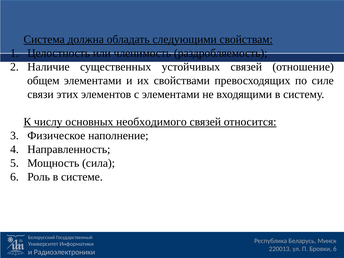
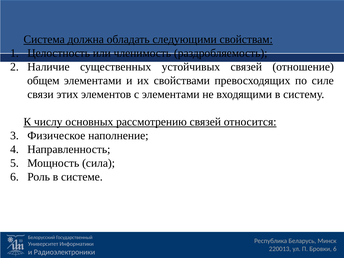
необходимого: необходимого -> рассмотрению
